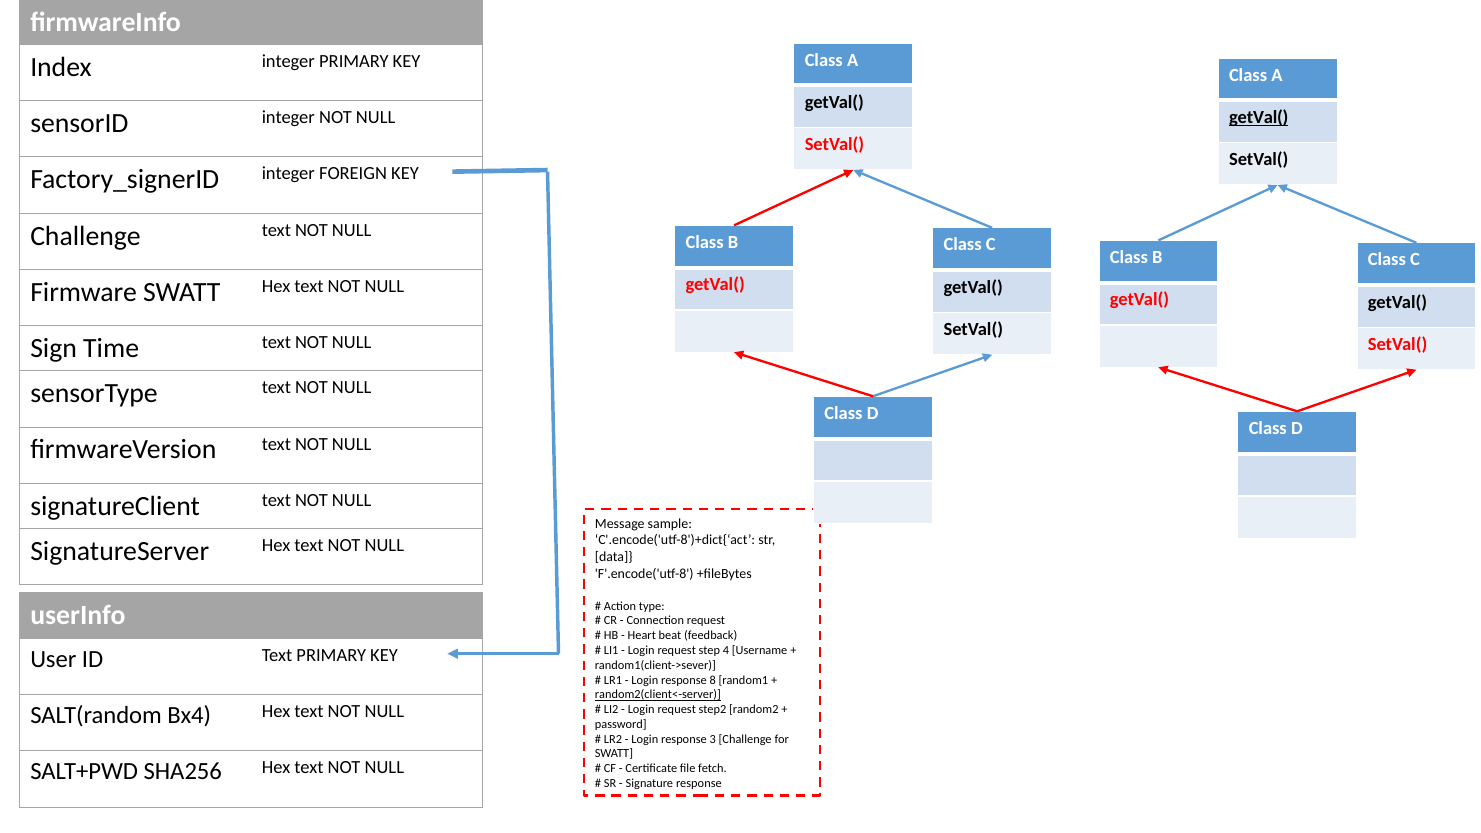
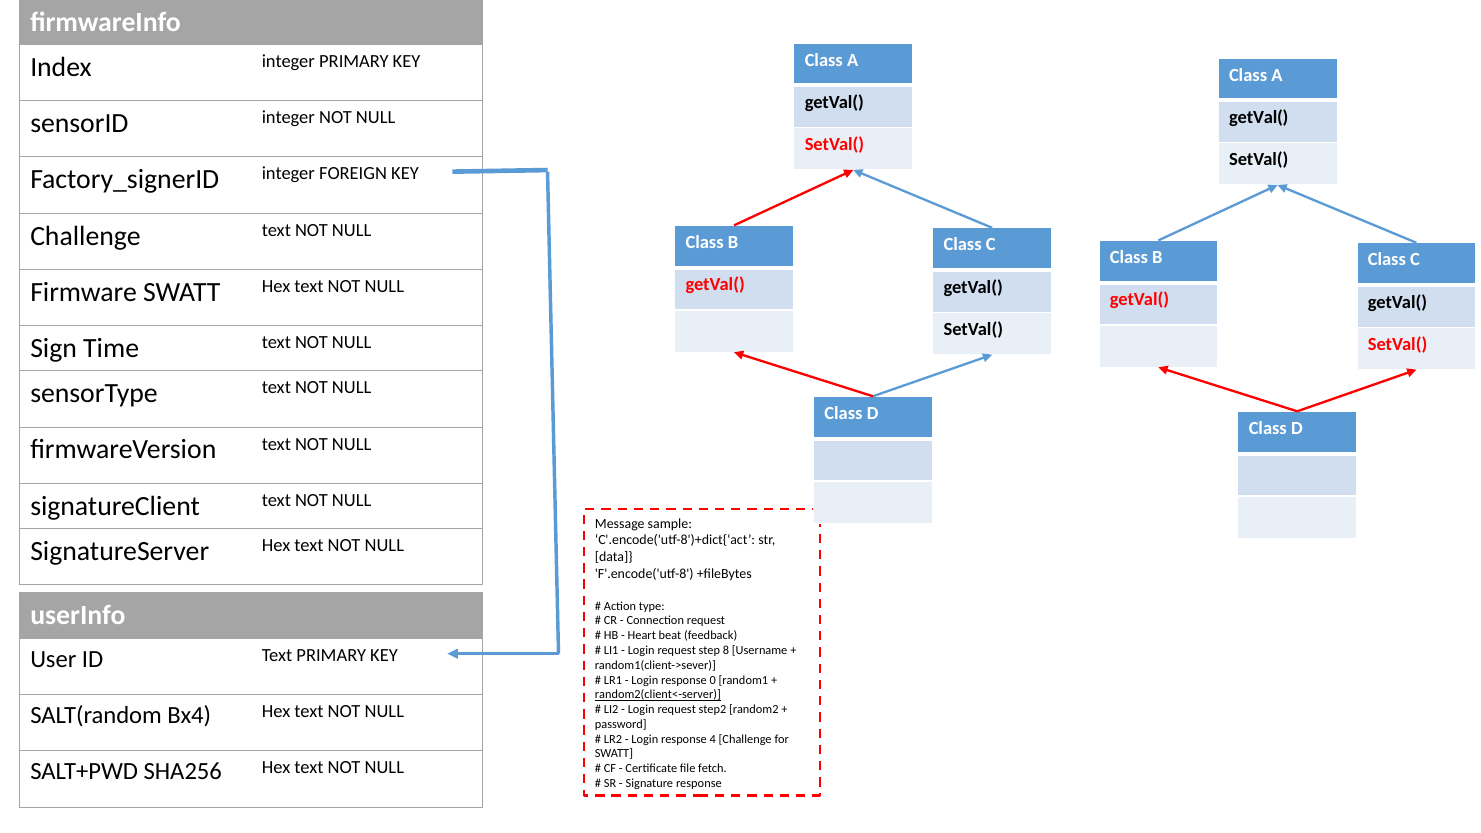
getVal( at (1259, 117) underline: present -> none
4: 4 -> 8
8: 8 -> 0
3: 3 -> 4
